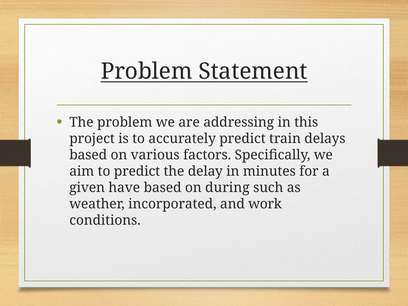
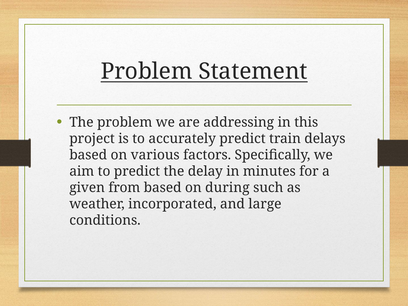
have: have -> from
work: work -> large
